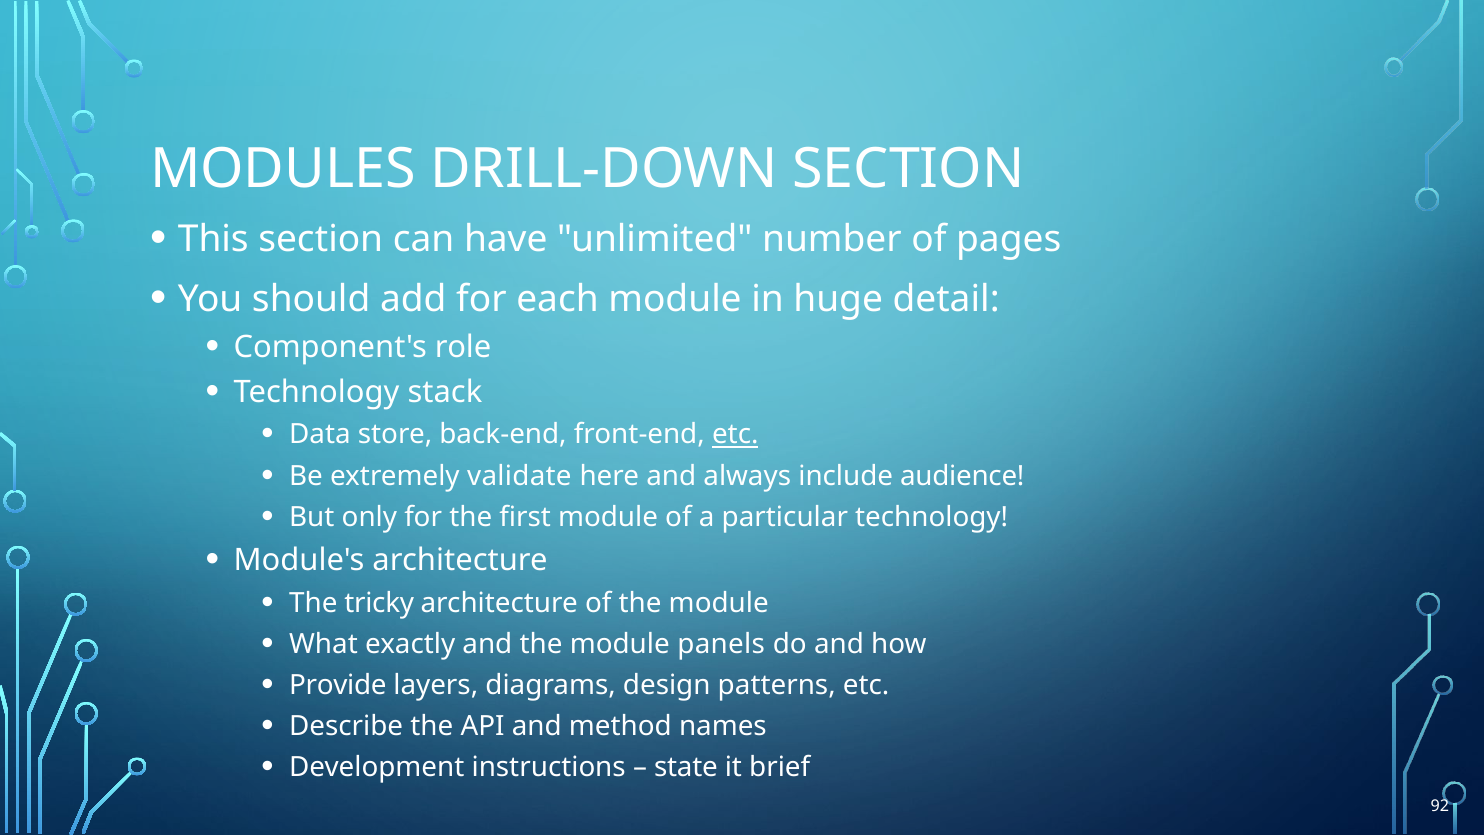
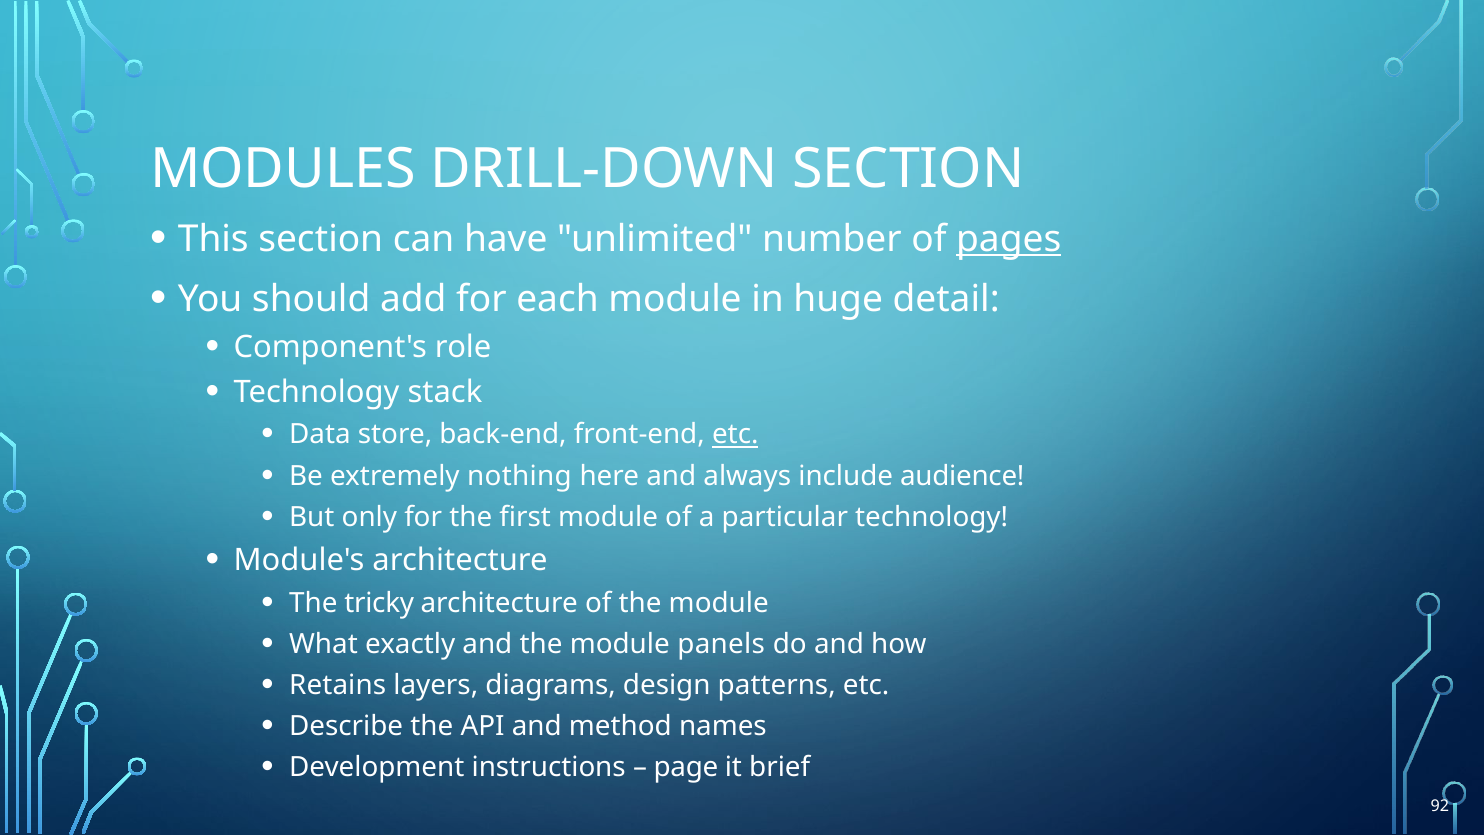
pages underline: none -> present
validate: validate -> nothing
Provide: Provide -> Retains
state: state -> page
